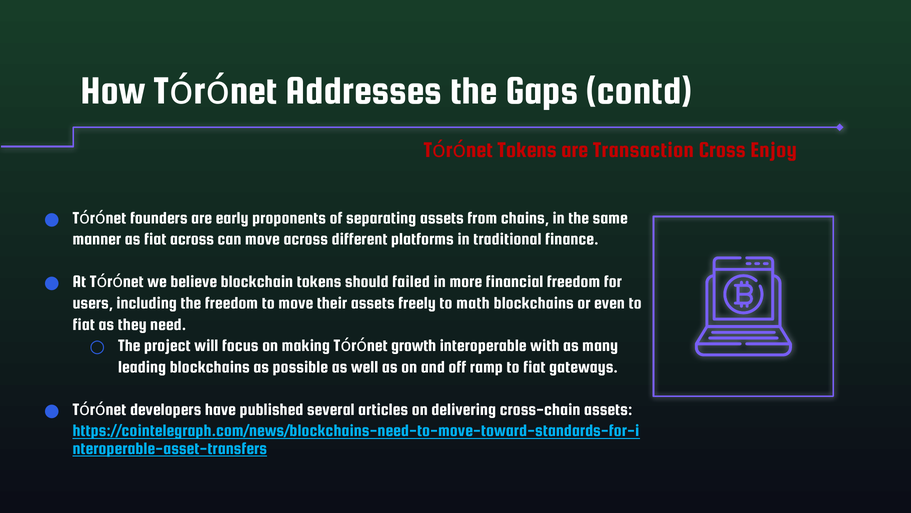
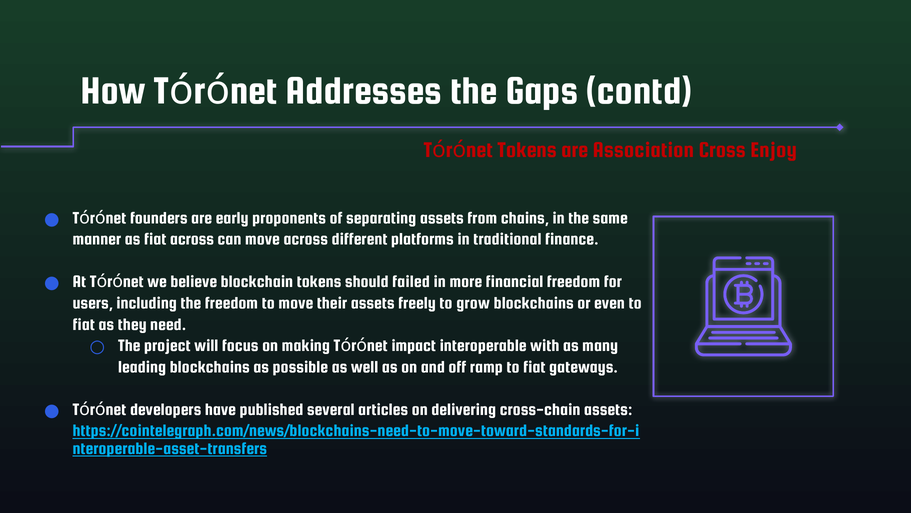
Transaction: Transaction -> Association
math: math -> grow
growth: growth -> impact
